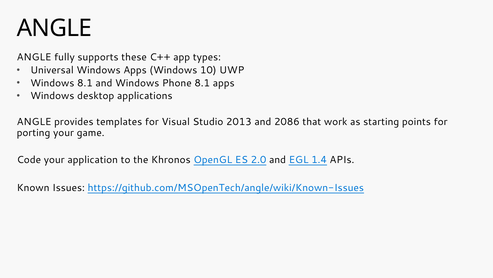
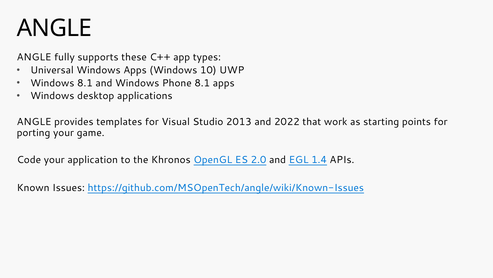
2086: 2086 -> 2022
